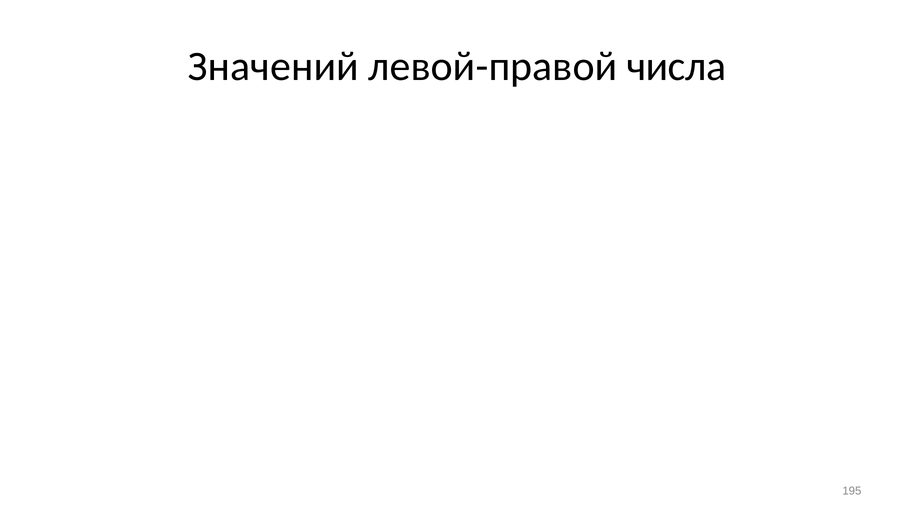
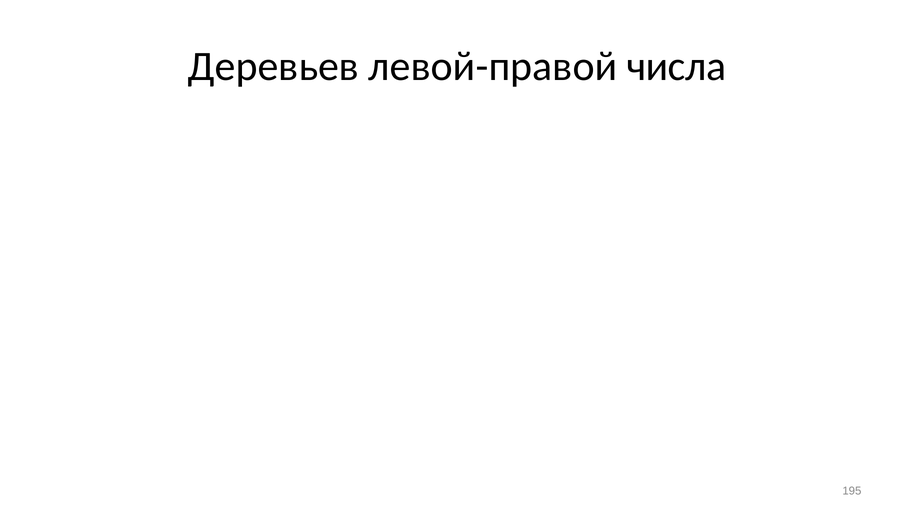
Значений: Значений -> Деревьев
